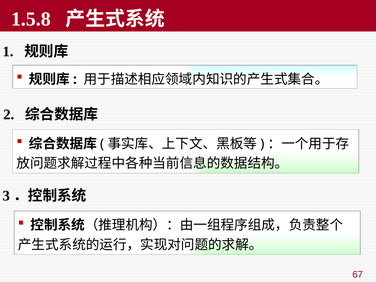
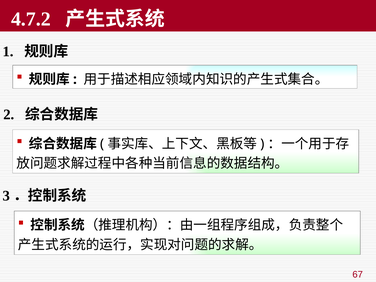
1.5.8: 1.5.8 -> 4.7.2
